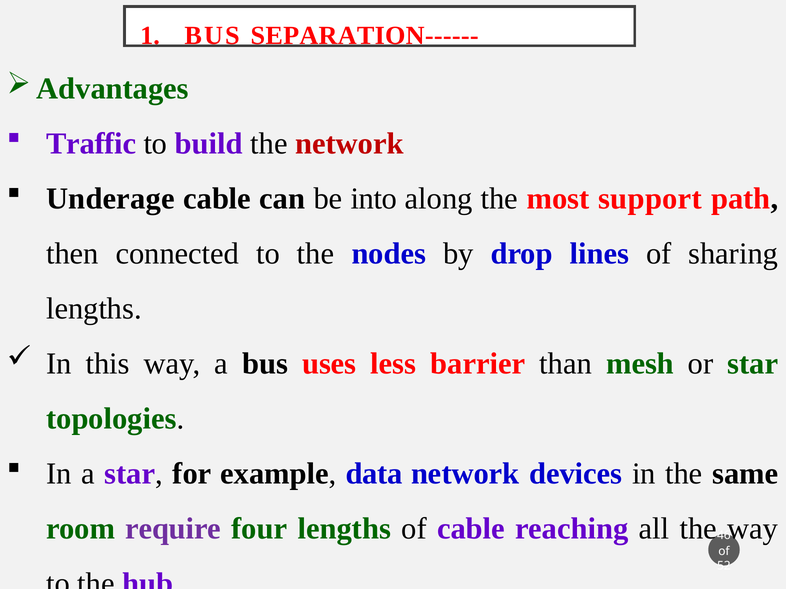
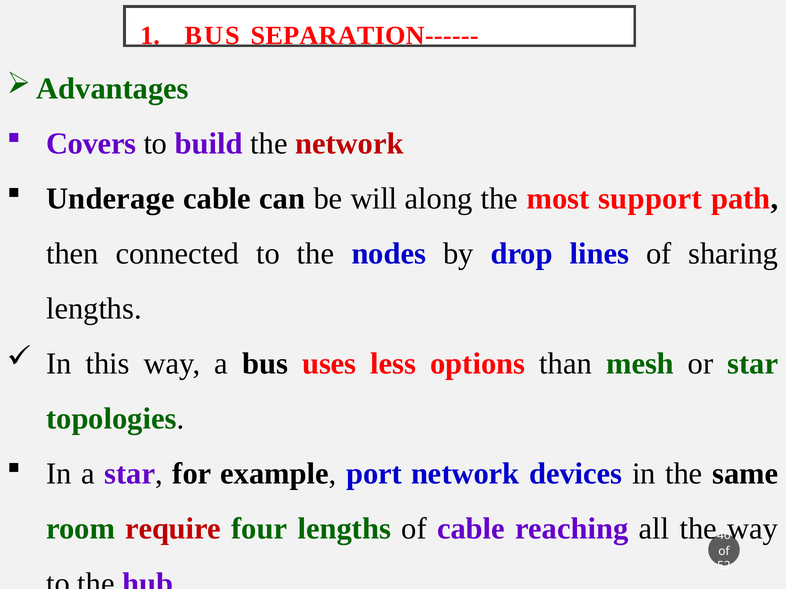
Traffic: Traffic -> Covers
into: into -> will
barrier: barrier -> options
data: data -> port
require colour: purple -> red
